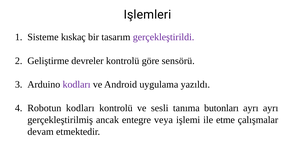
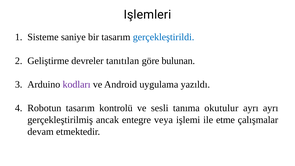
kıskaç: kıskaç -> saniye
gerçekleştirildi colour: purple -> blue
devreler kontrolü: kontrolü -> tanıtılan
sensörü: sensörü -> bulunan
Robotun kodları: kodları -> tasarım
butonları: butonları -> okutulur
